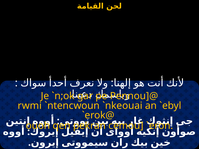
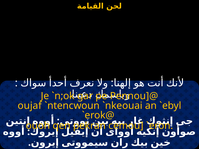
rwmi: rwmi -> oujaf
